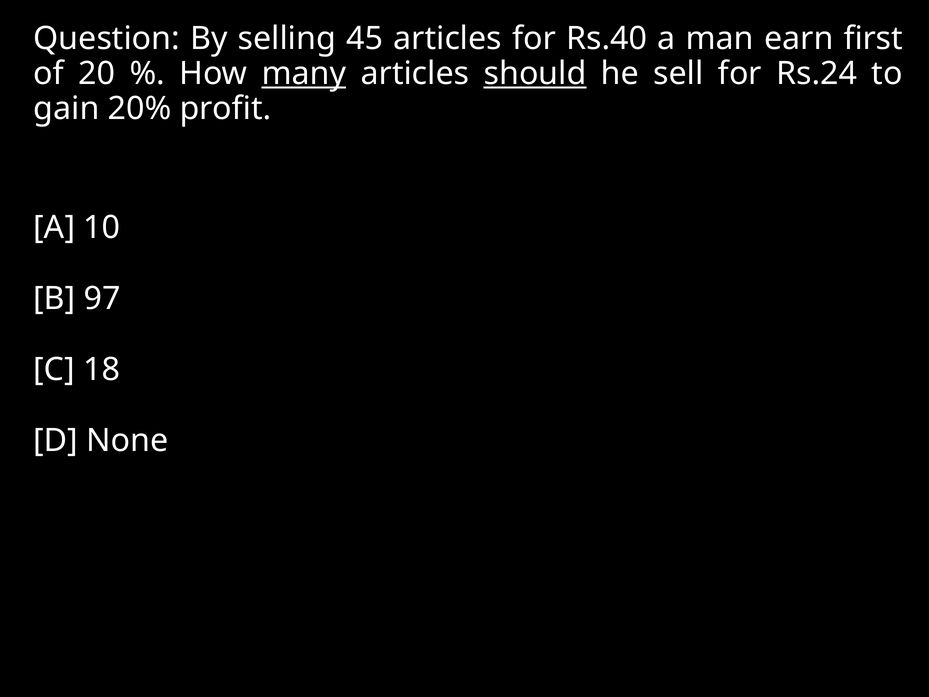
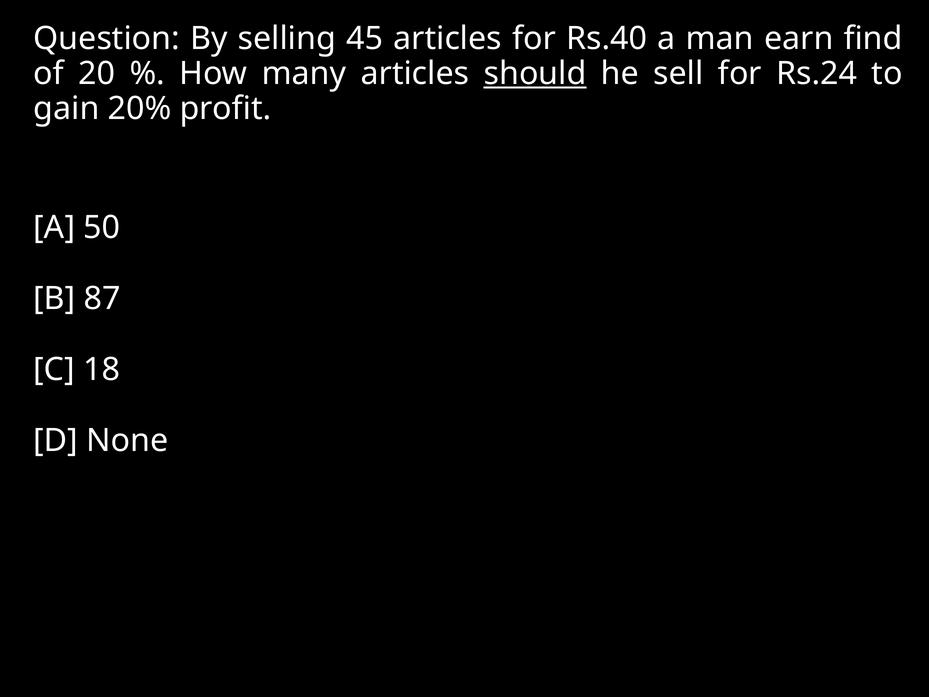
first: first -> find
many underline: present -> none
10: 10 -> 50
97: 97 -> 87
